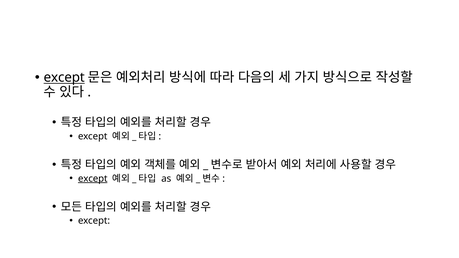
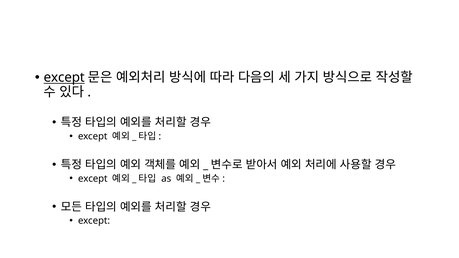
except at (93, 179) underline: present -> none
